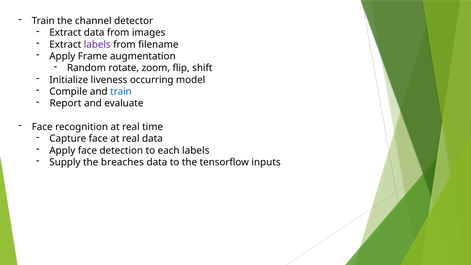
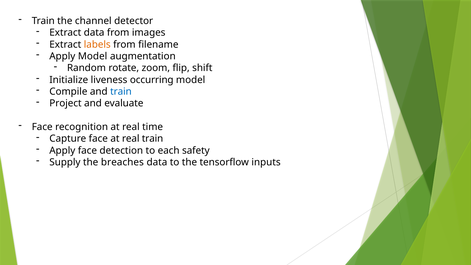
labels at (97, 44) colour: purple -> orange
Apply Frame: Frame -> Model
Report: Report -> Project
real data: data -> train
each labels: labels -> safety
